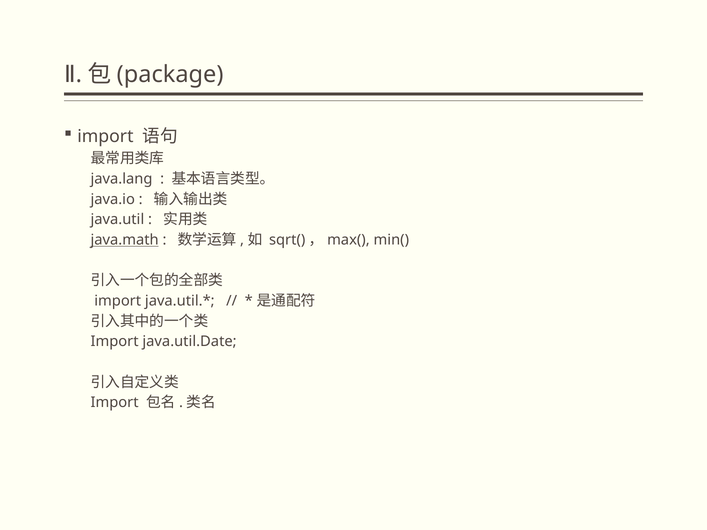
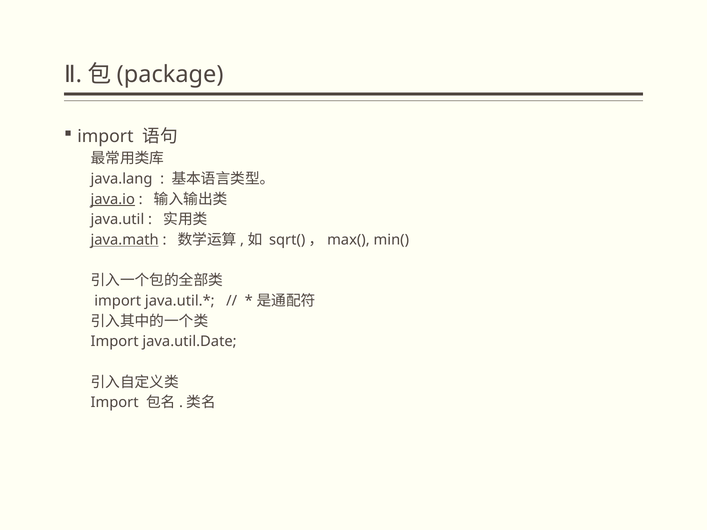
java.io underline: none -> present
